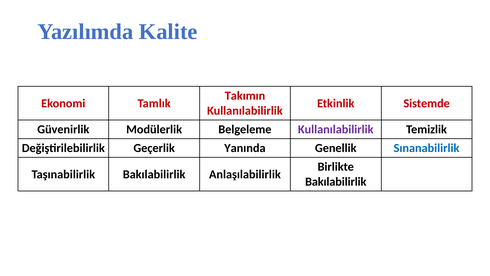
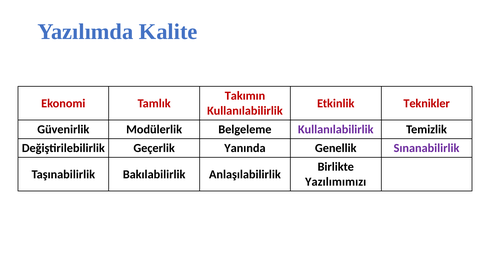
Sistemde: Sistemde -> Teknikler
Sınanabilirlik colour: blue -> purple
Bakılabilirlik at (336, 182): Bakılabilirlik -> Yazılımımızı
